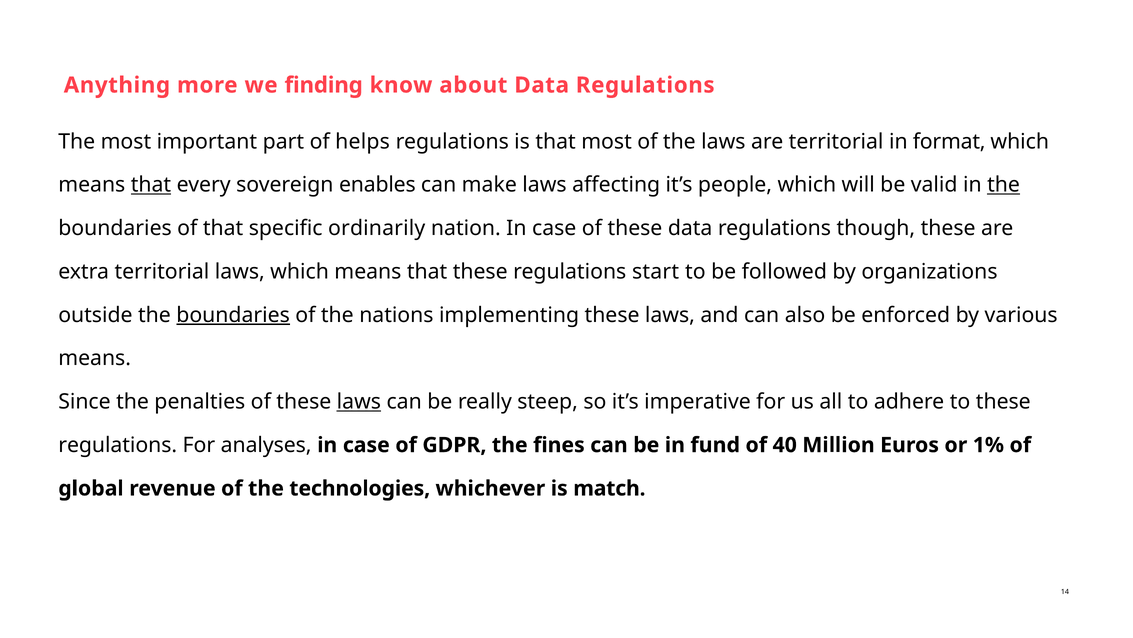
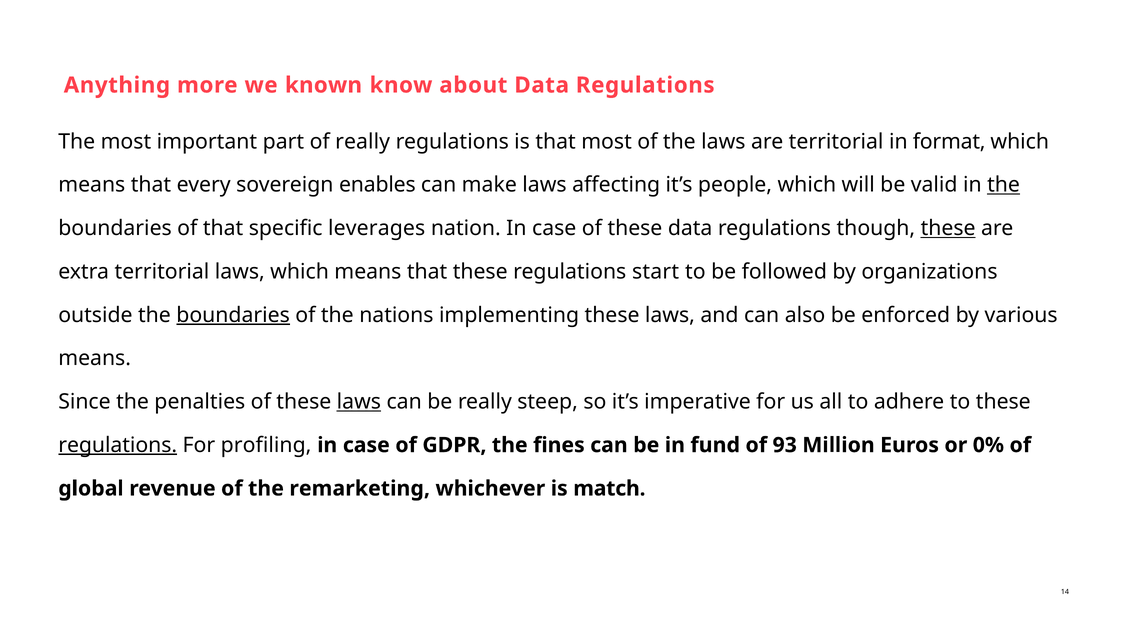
finding: finding -> known
of helps: helps -> really
that at (151, 185) underline: present -> none
ordinarily: ordinarily -> leverages
these at (948, 228) underline: none -> present
regulations at (118, 445) underline: none -> present
analyses: analyses -> profiling
40: 40 -> 93
1%: 1% -> 0%
technologies: technologies -> remarketing
